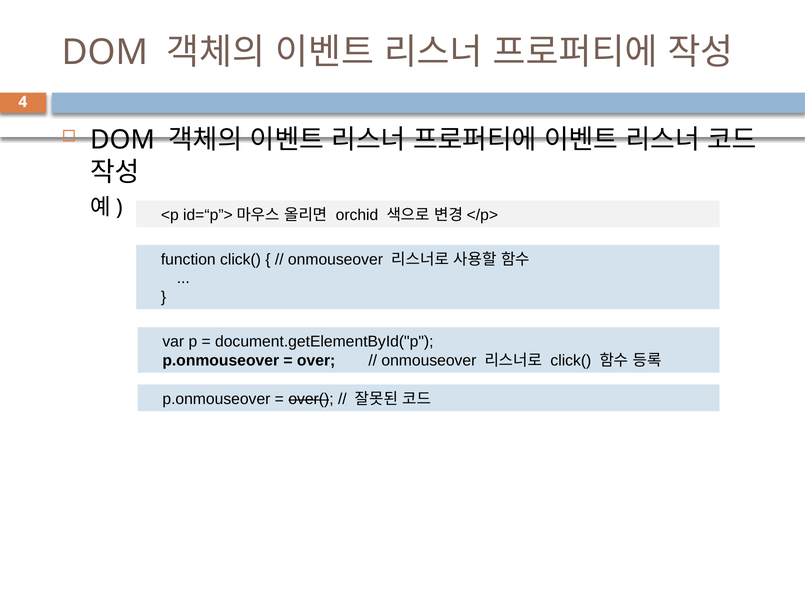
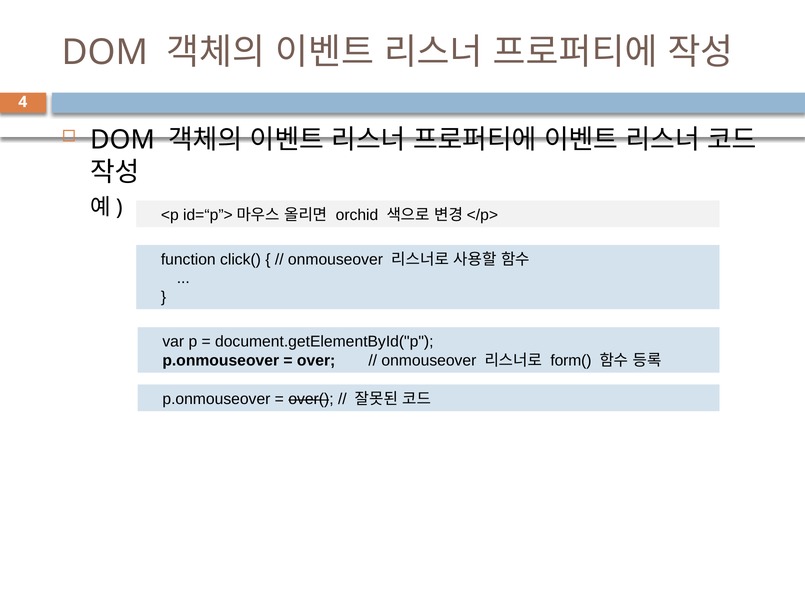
click( at (571, 360): click( -> form(
